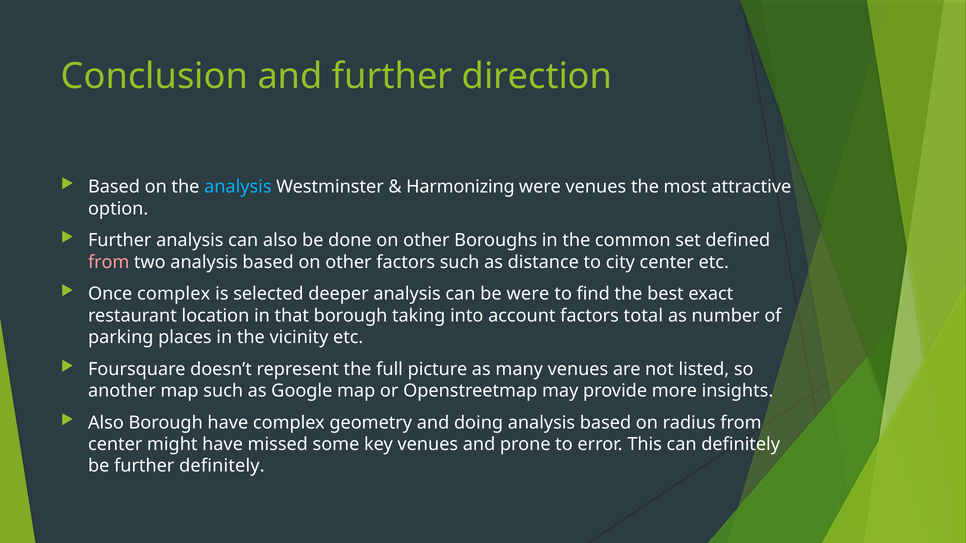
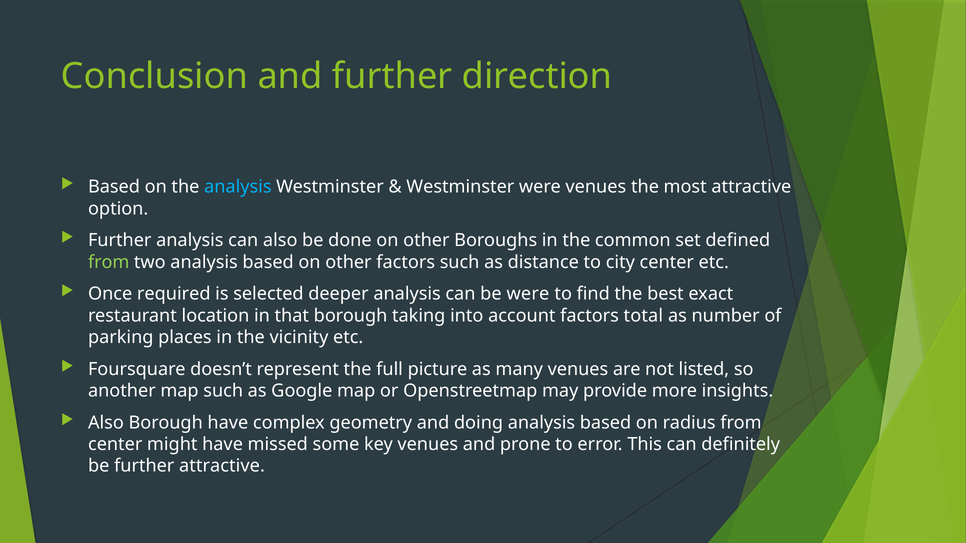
Harmonizing at (460, 187): Harmonizing -> Westminster
from at (109, 262) colour: pink -> light green
Once complex: complex -> required
further definitely: definitely -> attractive
